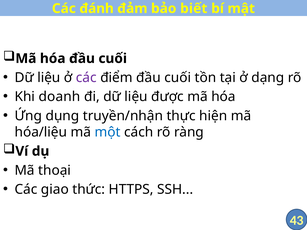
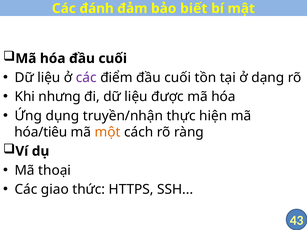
doanh: doanh -> nhưng
hóa/liệu: hóa/liệu -> hóa/tiêu
một colour: blue -> orange
